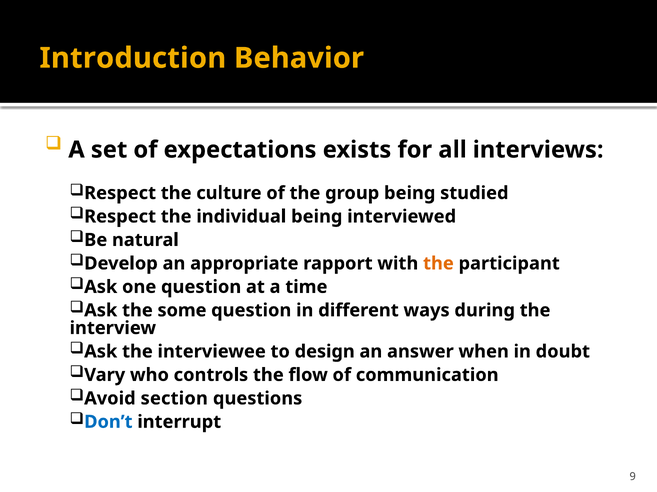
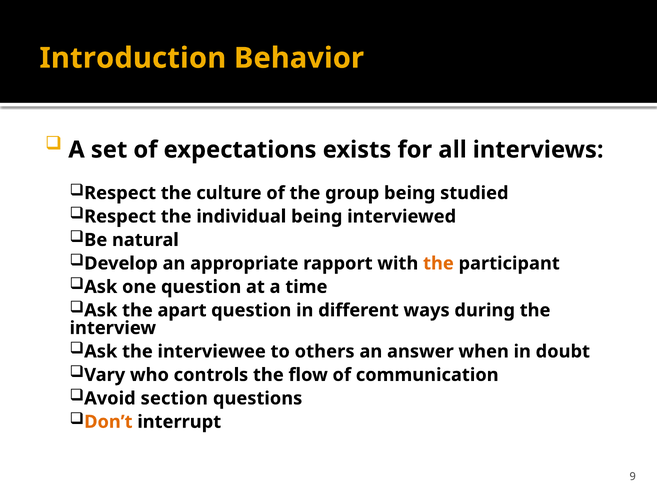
some: some -> apart
design: design -> others
Don’t colour: blue -> orange
